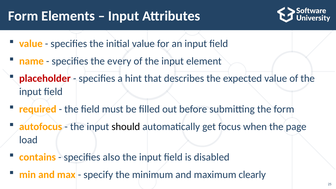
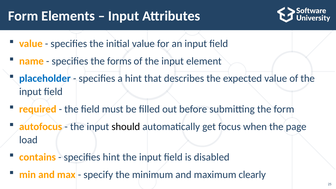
every: every -> forms
placeholder colour: red -> blue
specifies also: also -> hint
